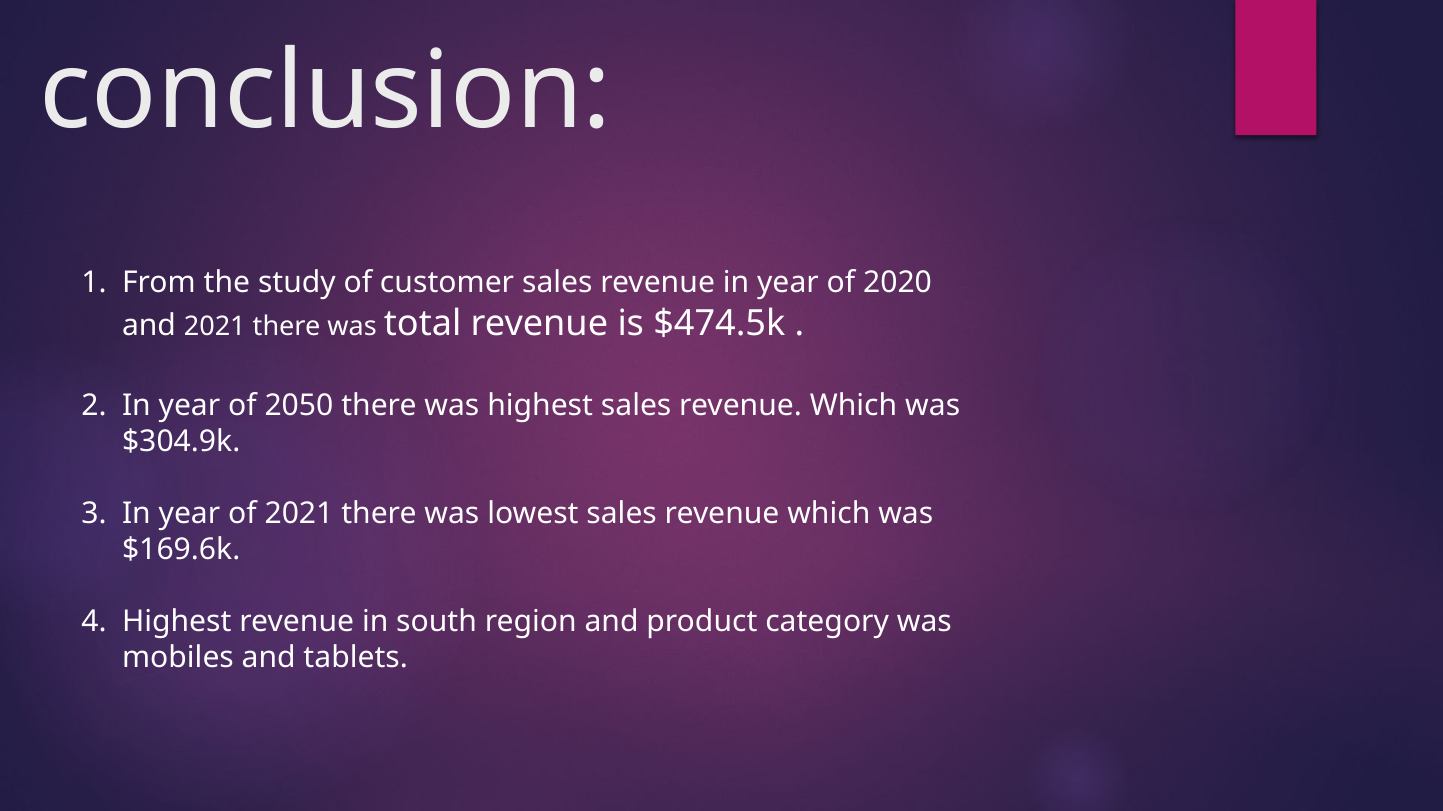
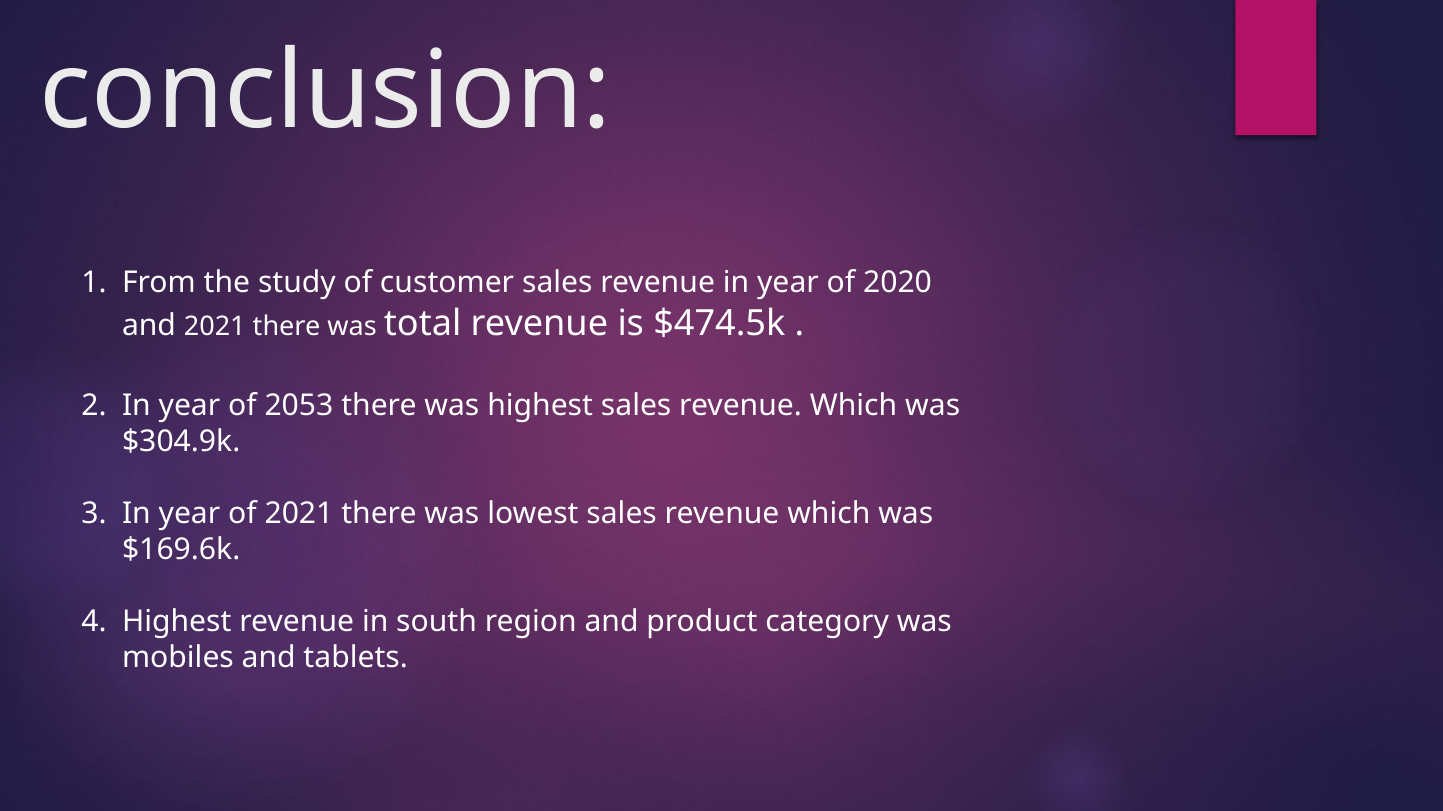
2050: 2050 -> 2053
